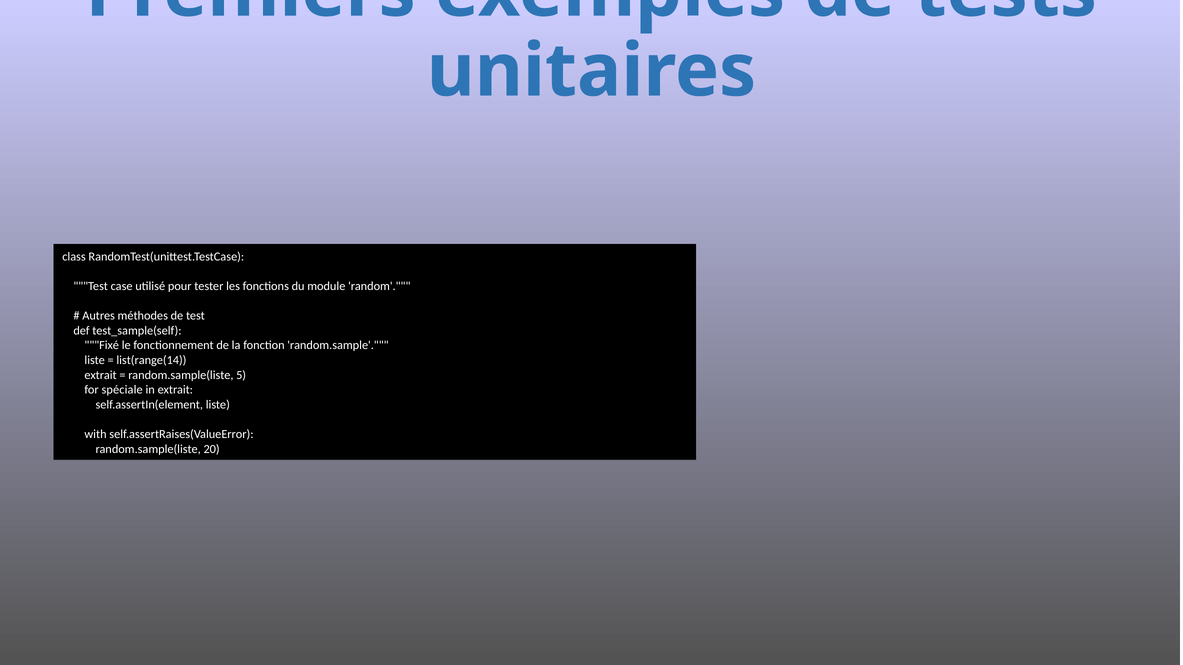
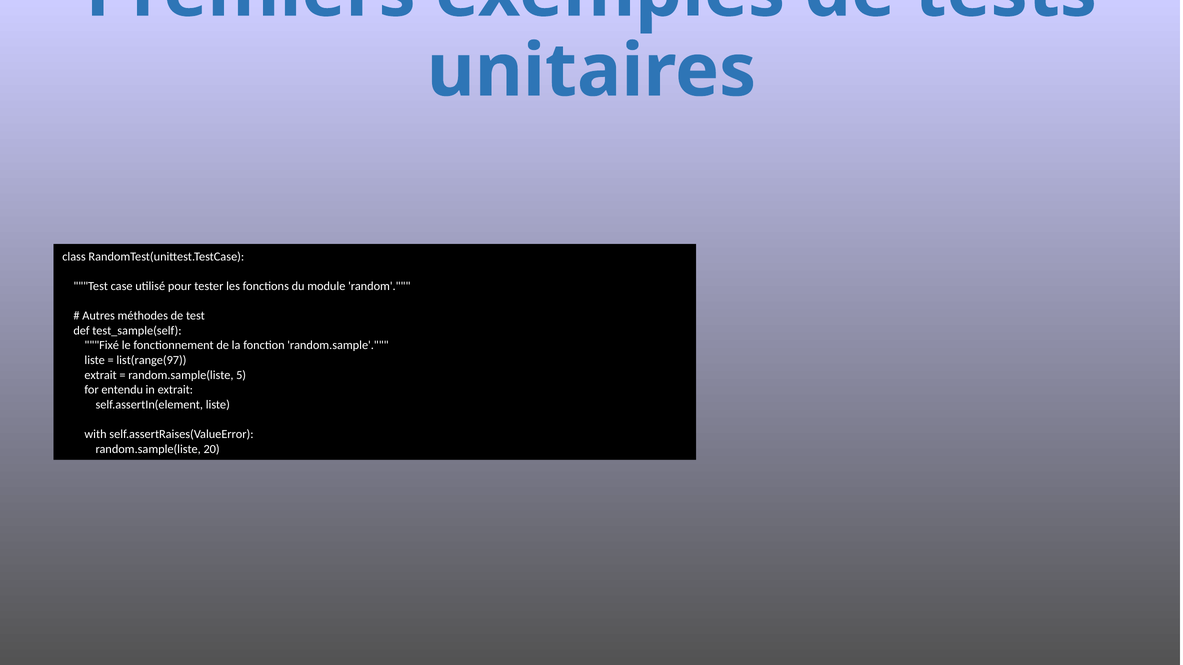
list(range(14: list(range(14 -> list(range(97
spéciale: spéciale -> entendu
